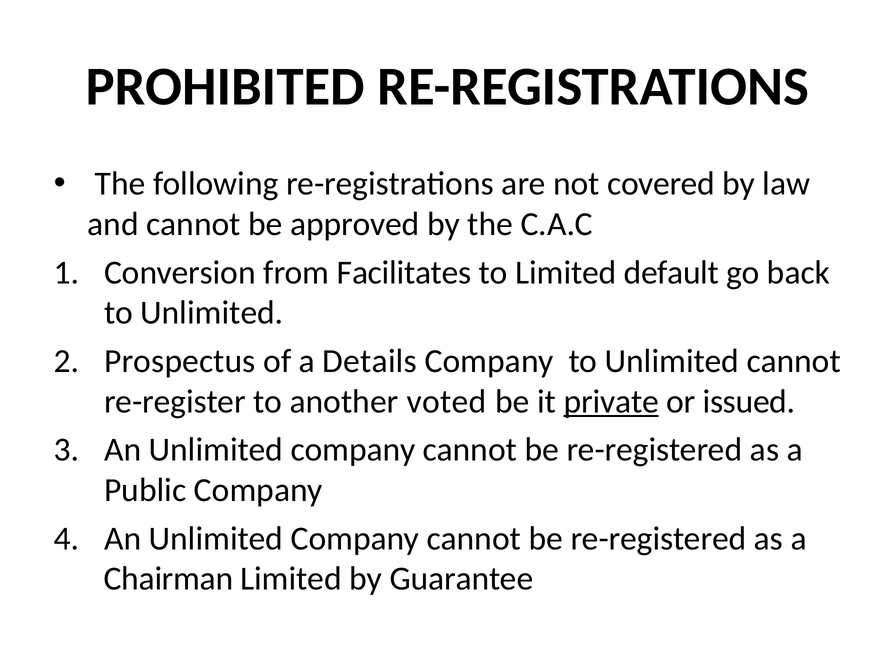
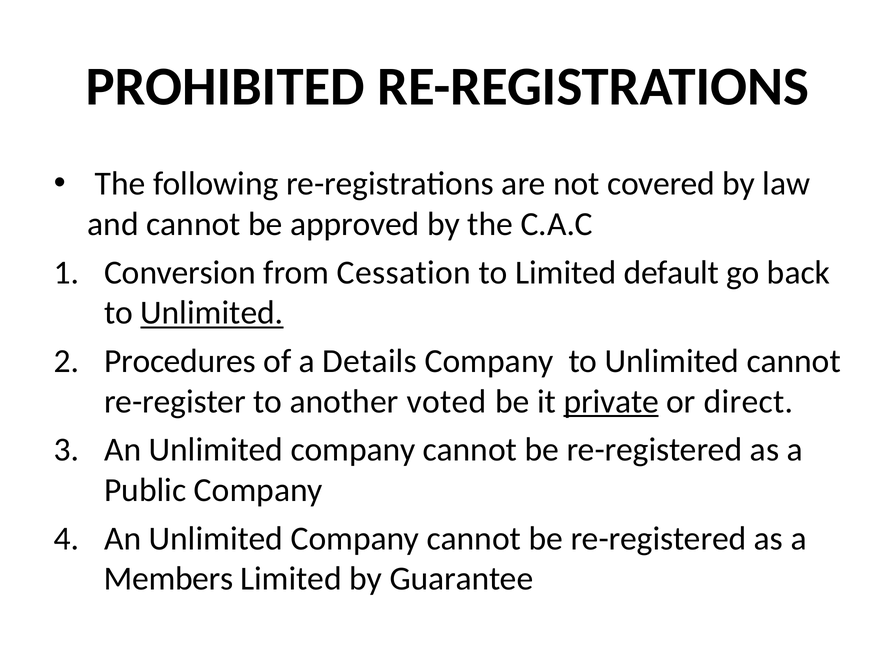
Facilitates: Facilitates -> Cessation
Unlimited at (212, 313) underline: none -> present
Prospectus: Prospectus -> Procedures
issued: issued -> direct
Chairman: Chairman -> Members
